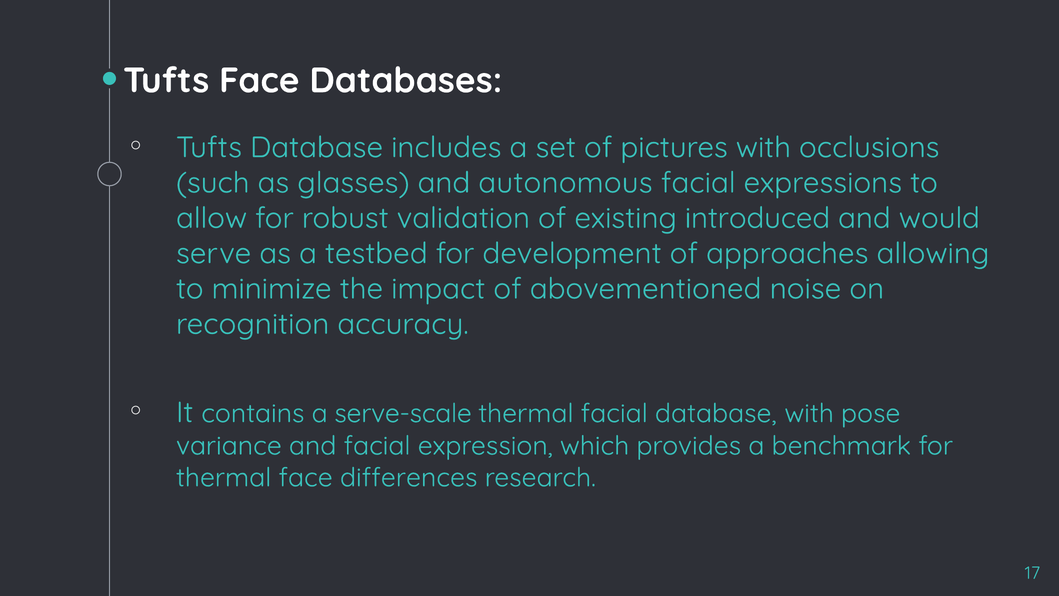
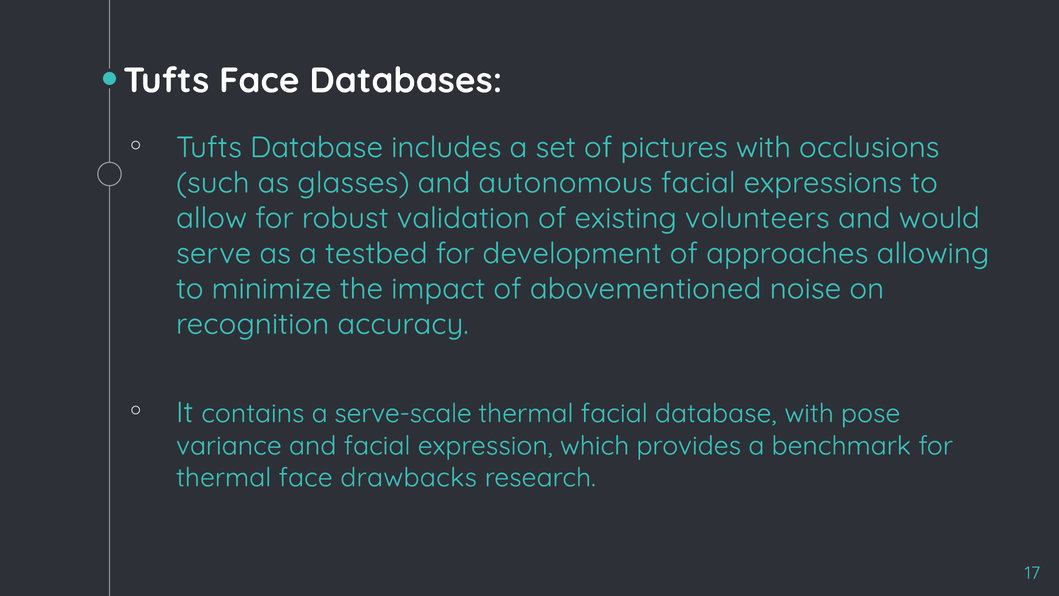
introduced: introduced -> volunteers
differences: differences -> drawbacks
